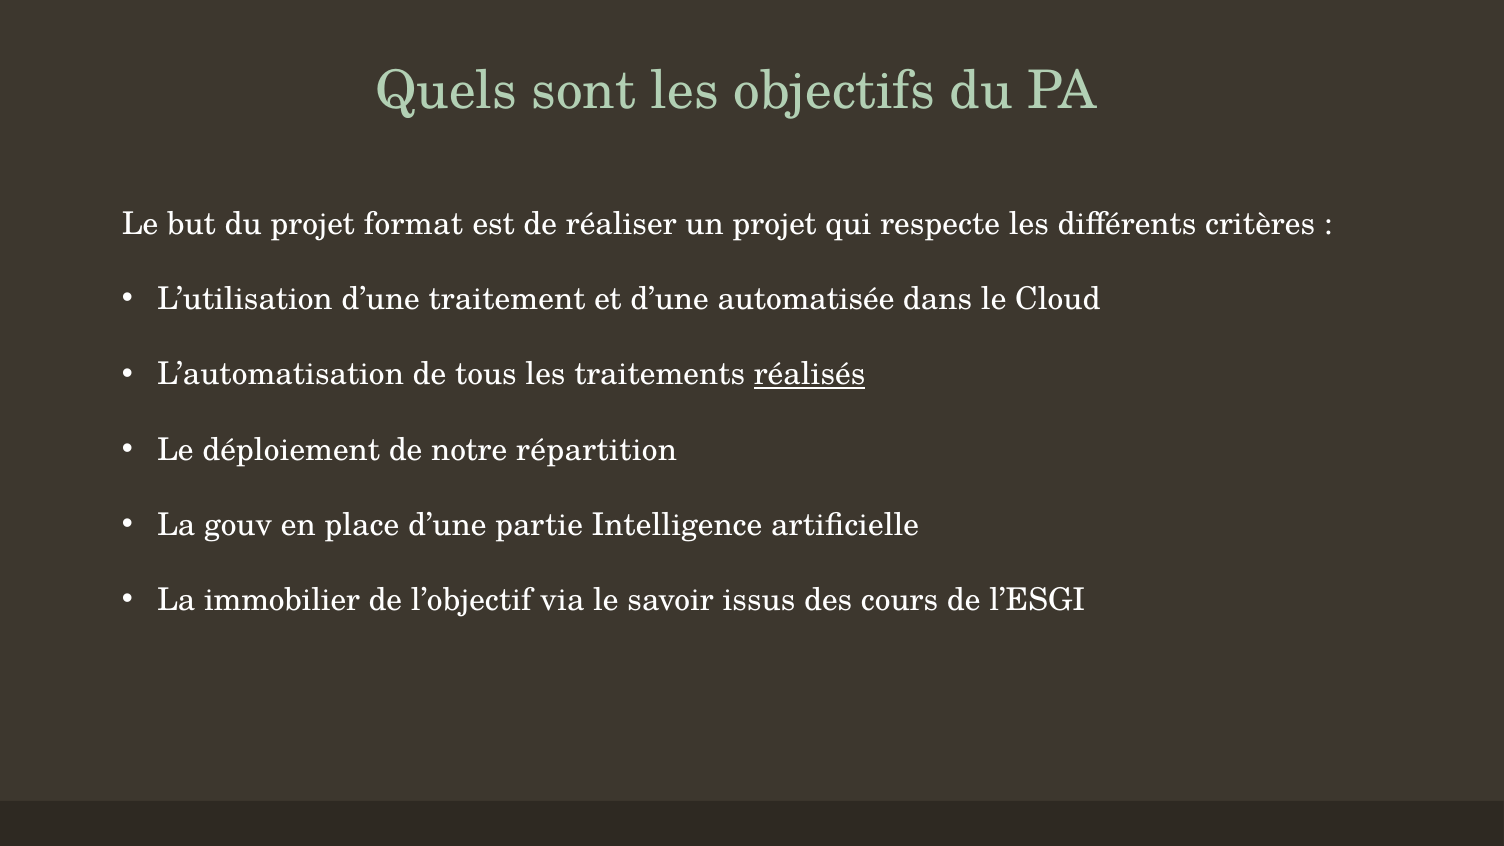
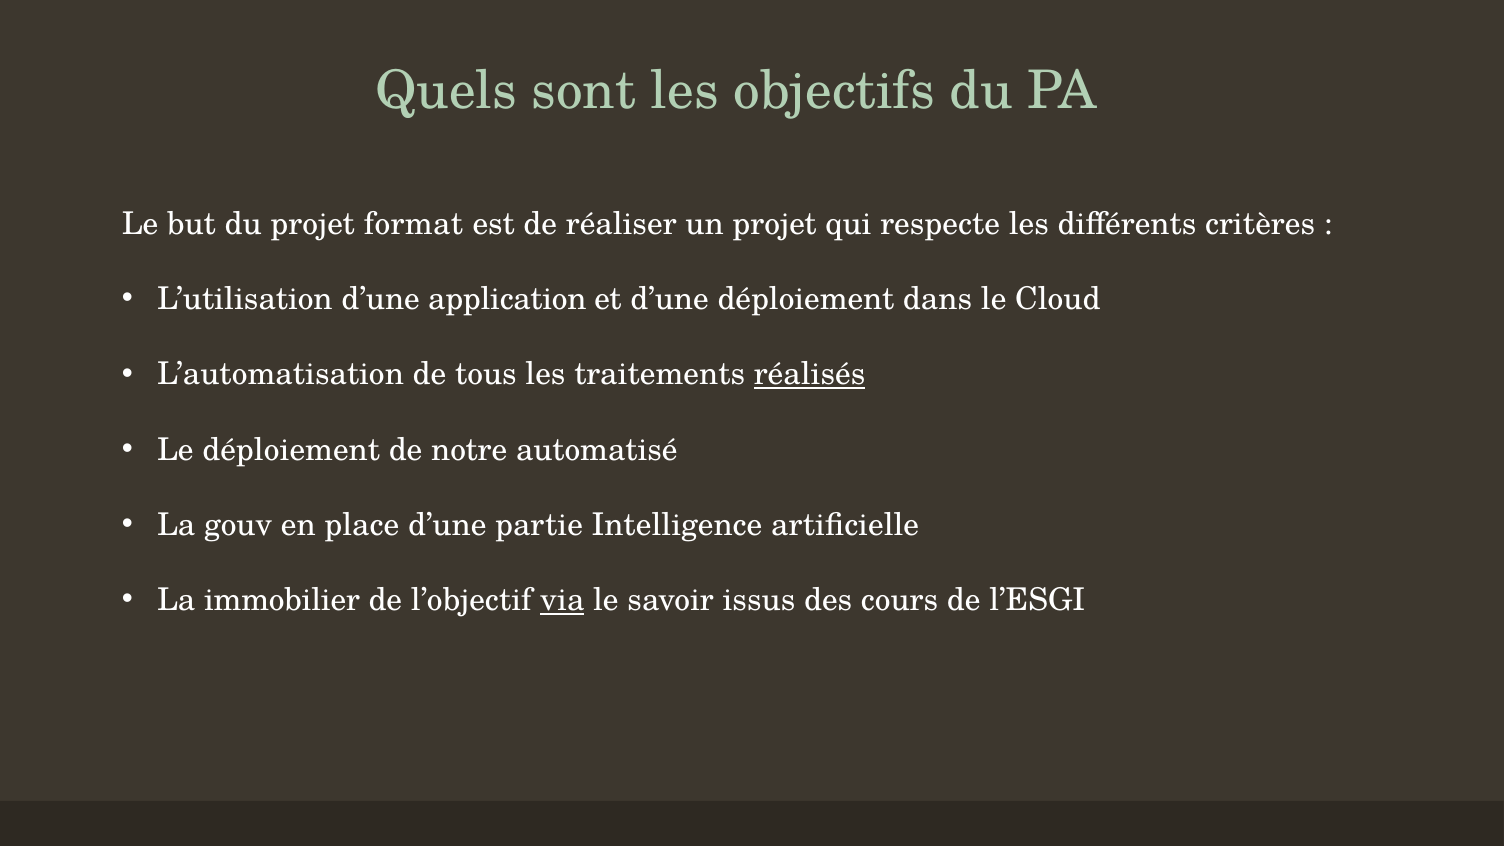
traitement: traitement -> application
d’une automatisée: automatisée -> déploiement
répartition: répartition -> automatisé
via underline: none -> present
